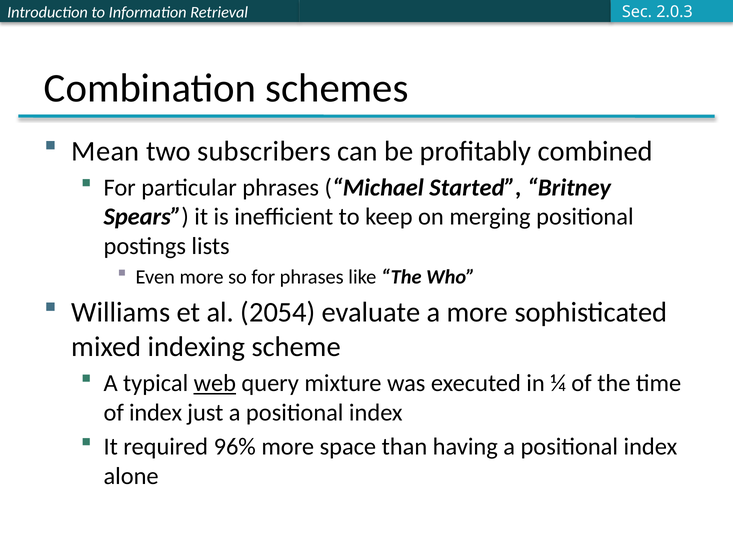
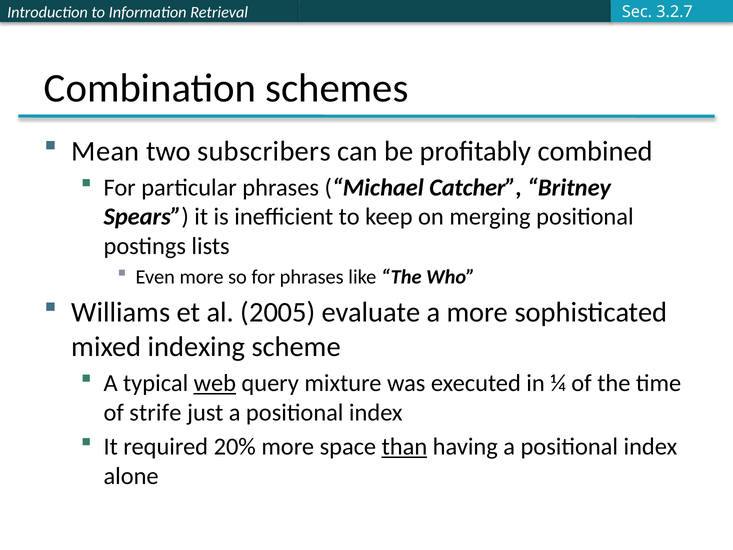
2.0.3: 2.0.3 -> 3.2.7
Started: Started -> Catcher
2054: 2054 -> 2005
of index: index -> strife
96%: 96% -> 20%
than underline: none -> present
